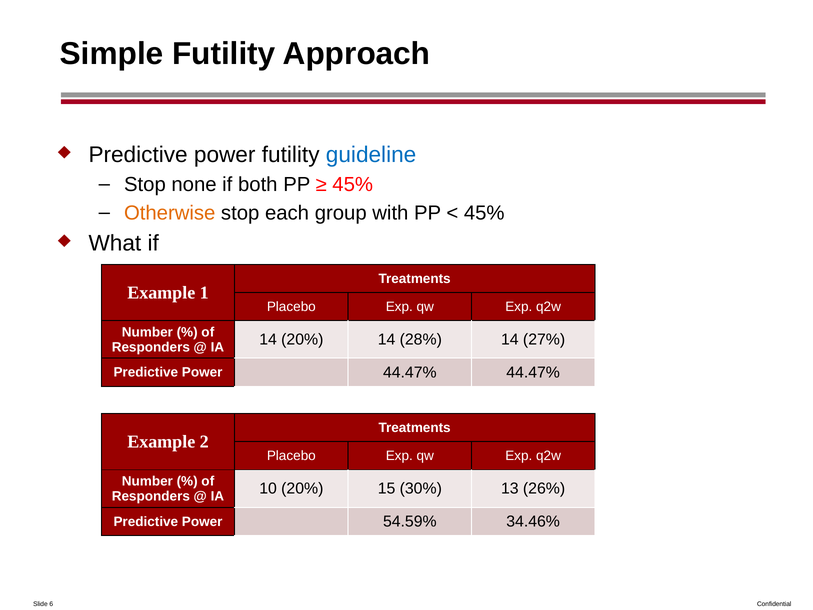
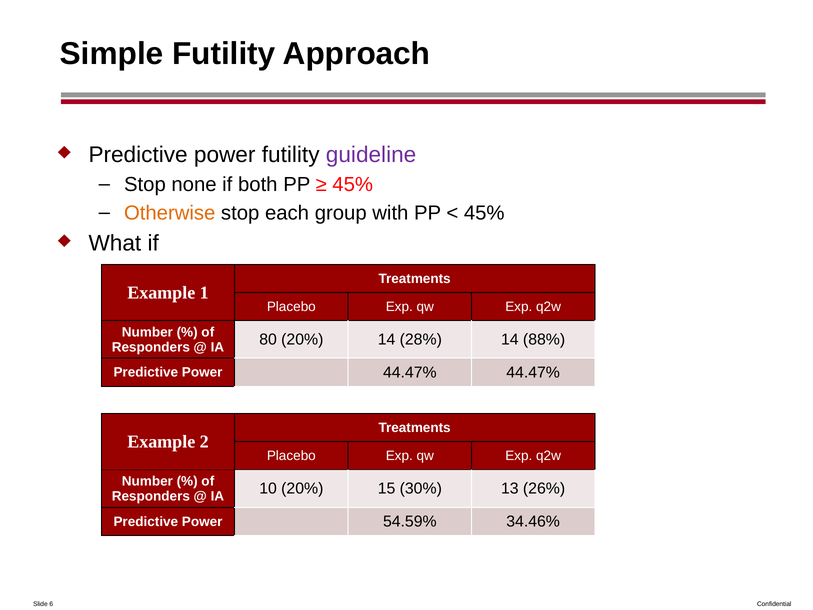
guideline colour: blue -> purple
IA 14: 14 -> 80
27%: 27% -> 88%
